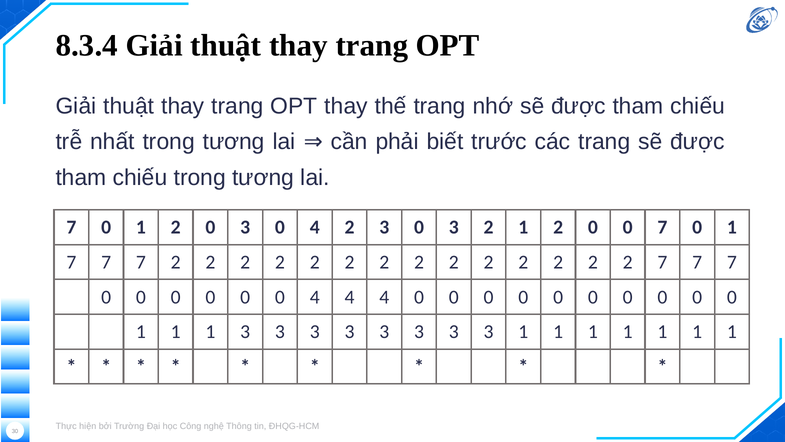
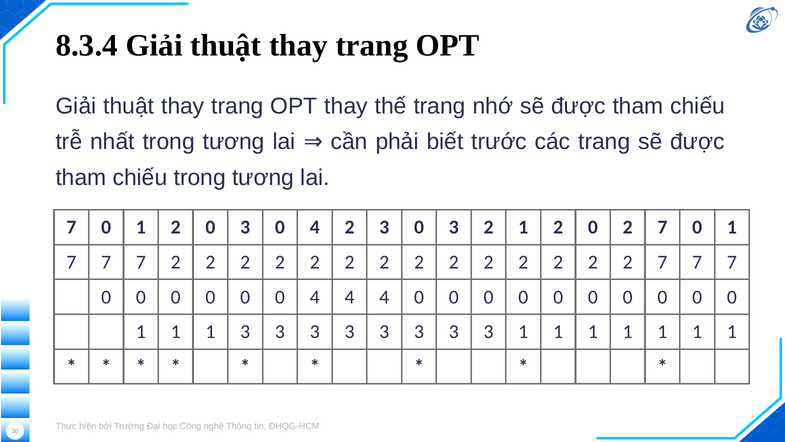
2 0 0: 0 -> 2
